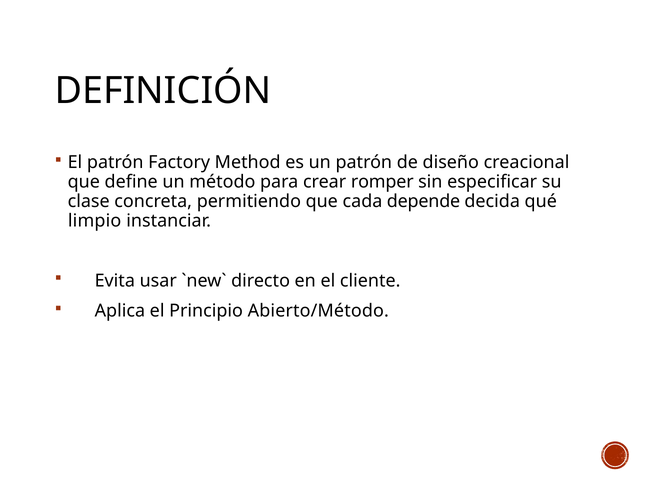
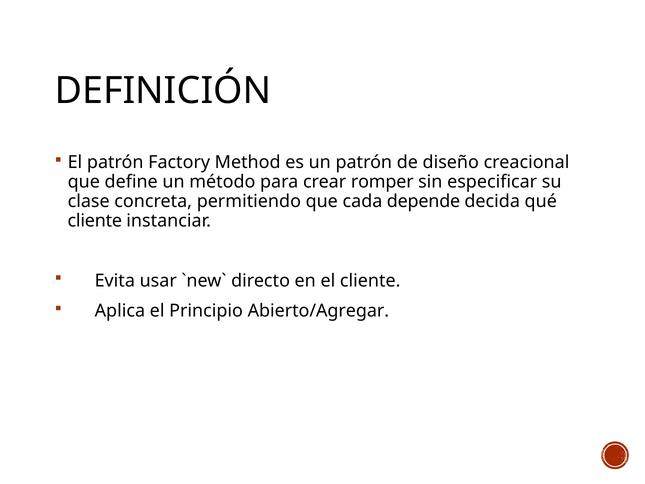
limpio at (95, 220): limpio -> cliente
Abierto/Método: Abierto/Método -> Abierto/Agregar
